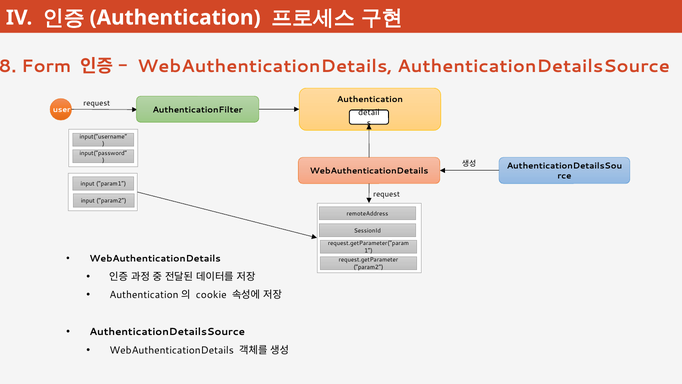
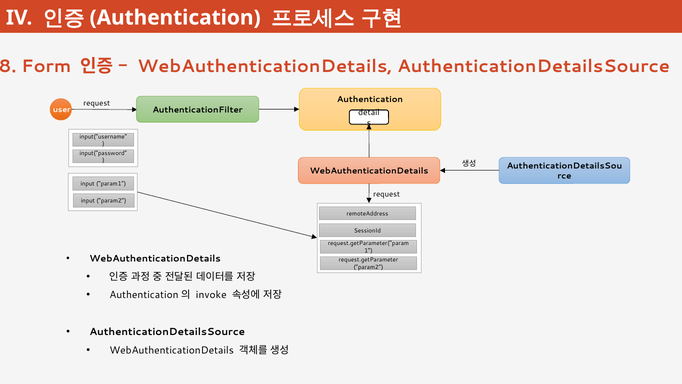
cookie: cookie -> invoke
